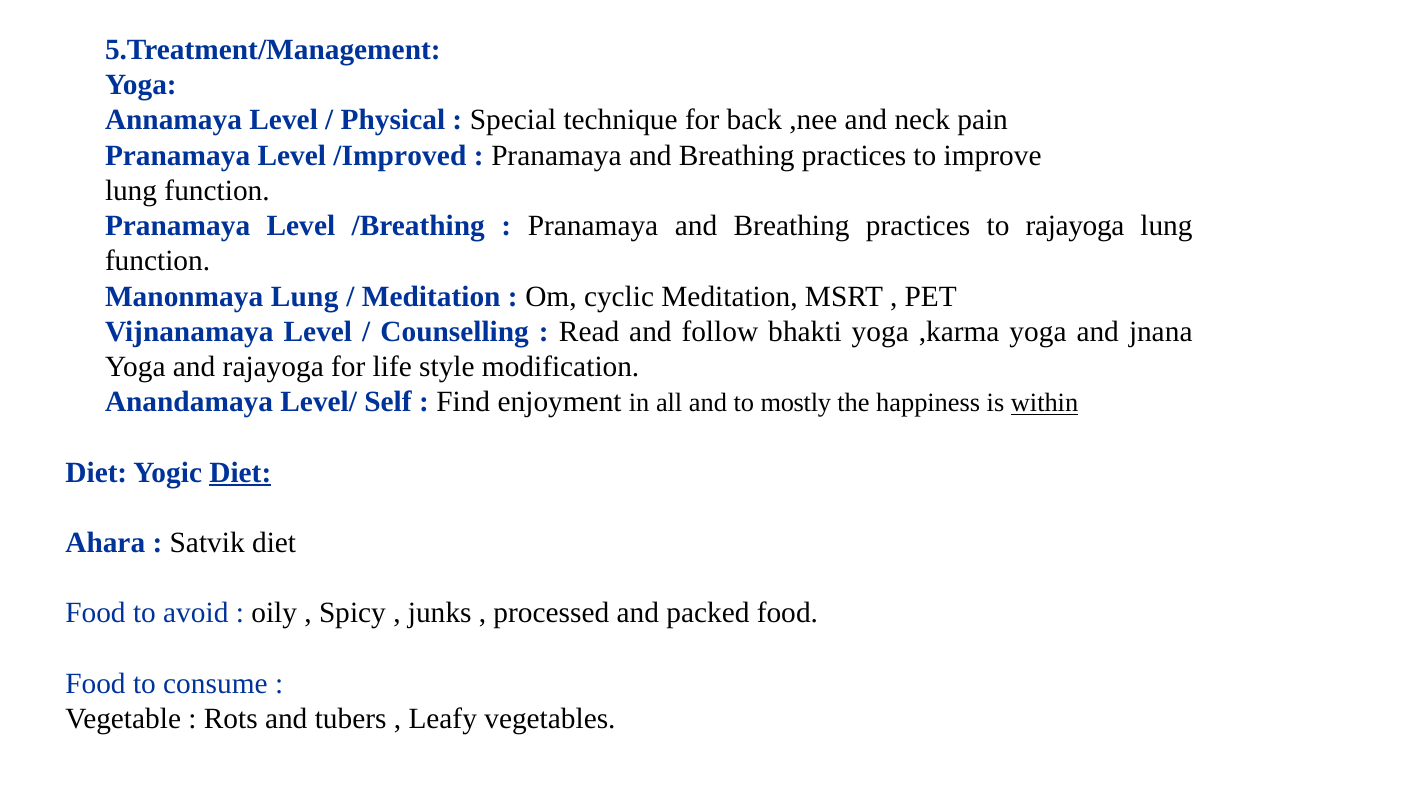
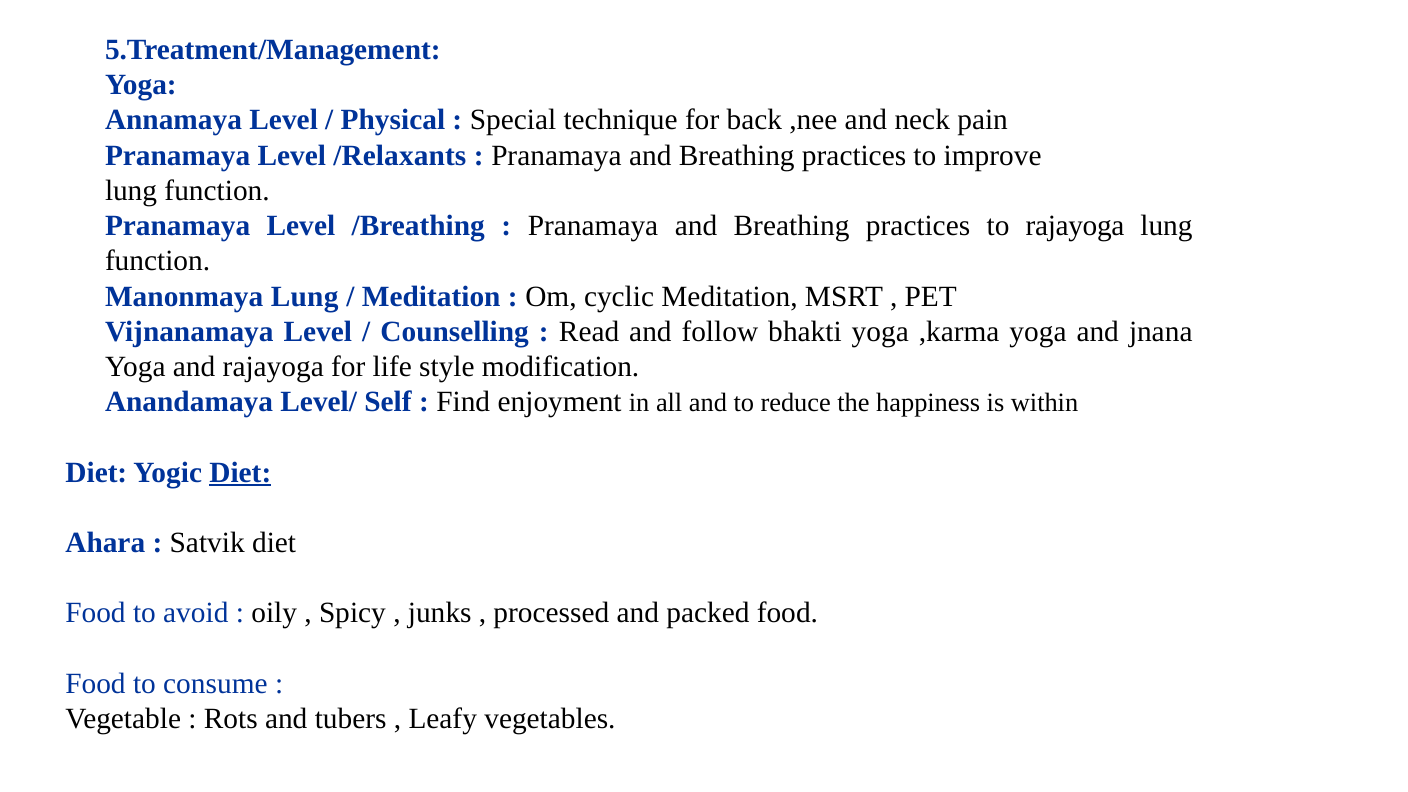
/Improved: /Improved -> /Relaxants
mostly: mostly -> reduce
within underline: present -> none
